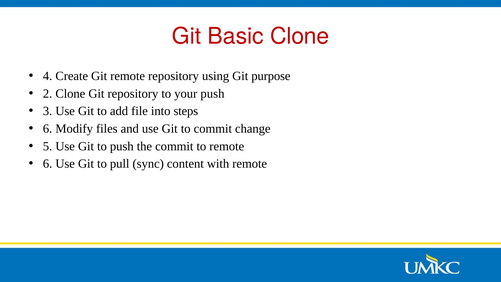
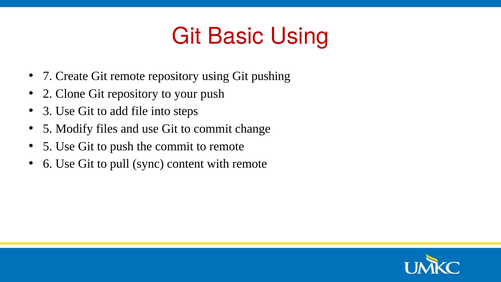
Basic Clone: Clone -> Using
4: 4 -> 7
purpose: purpose -> pushing
6 at (48, 129): 6 -> 5
